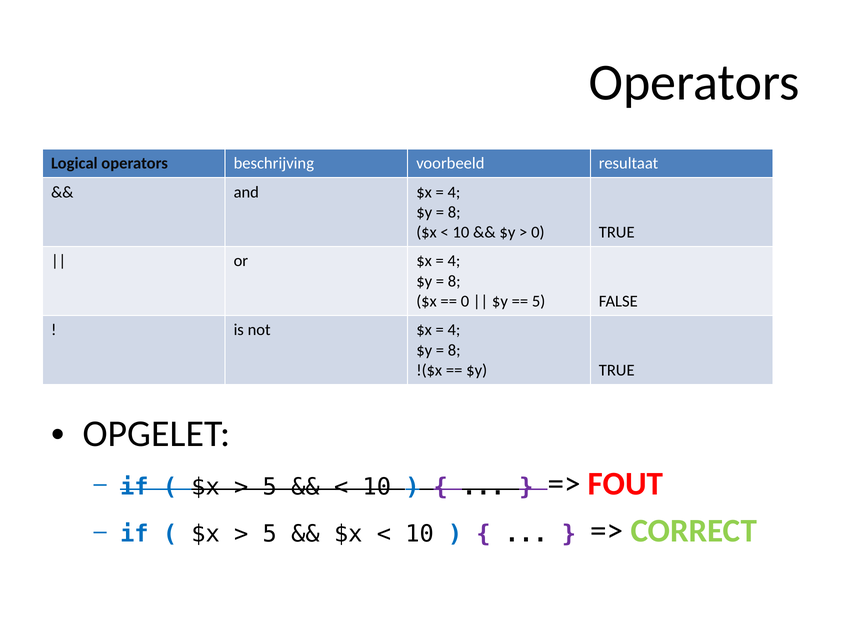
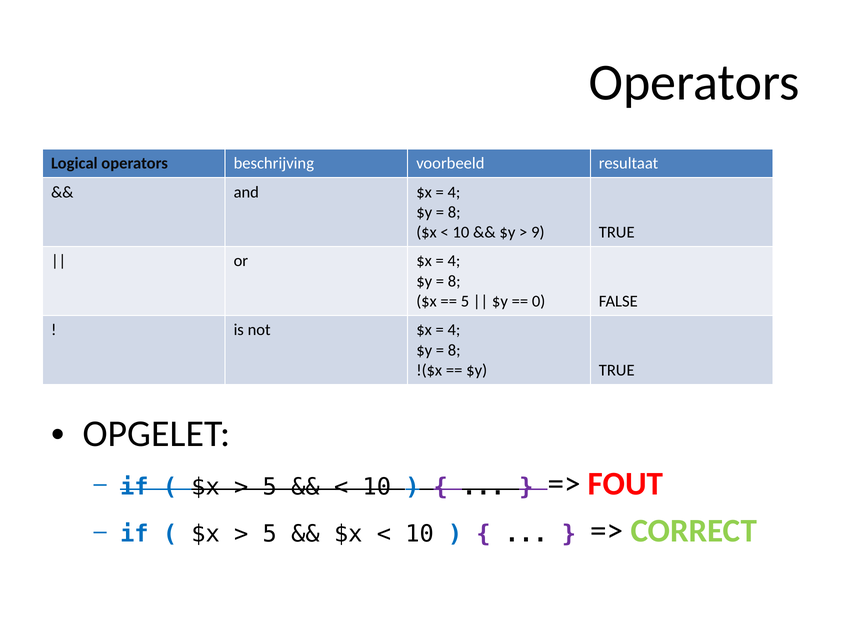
0 at (538, 232): 0 -> 9
0 at (465, 301): 0 -> 5
5 at (539, 301): 5 -> 0
